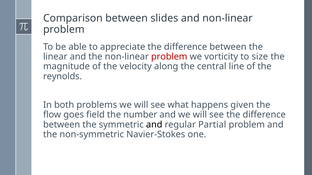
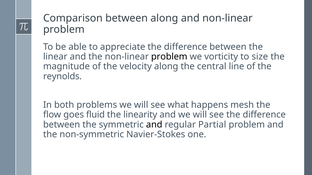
between slides: slides -> along
problem at (169, 57) colour: red -> black
given: given -> mesh
field: field -> fluid
number: number -> linearity
